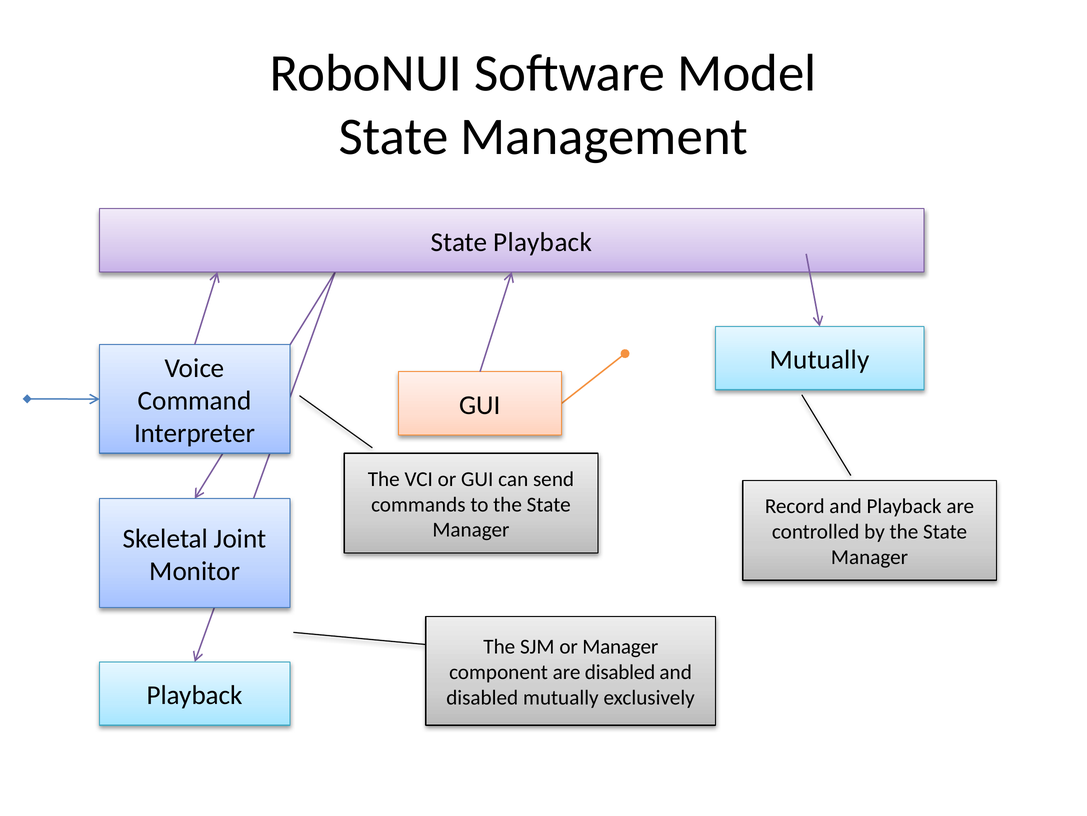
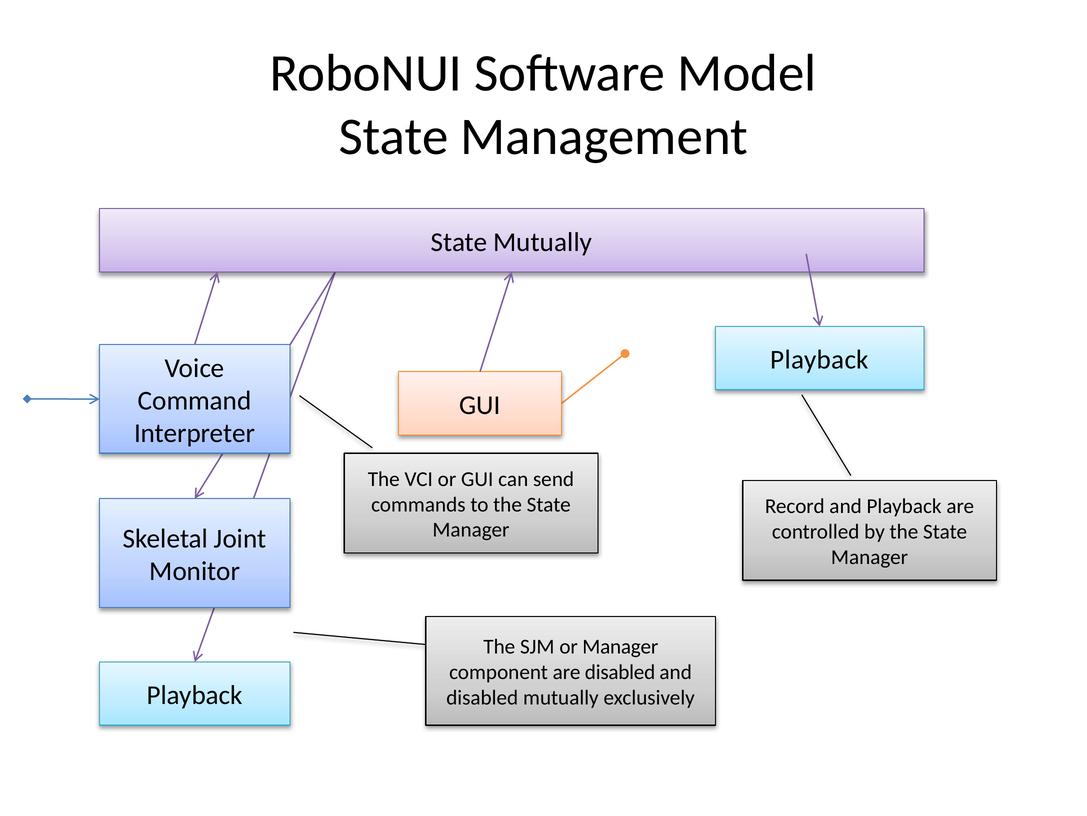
State Playback: Playback -> Mutually
Mutually at (820, 360): Mutually -> Playback
